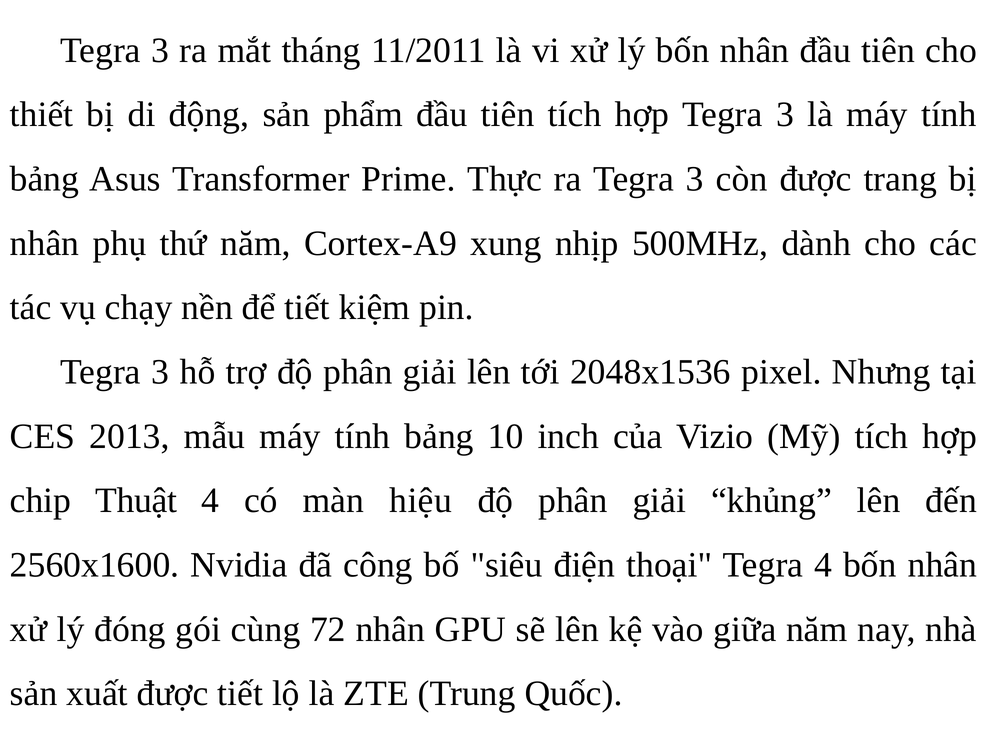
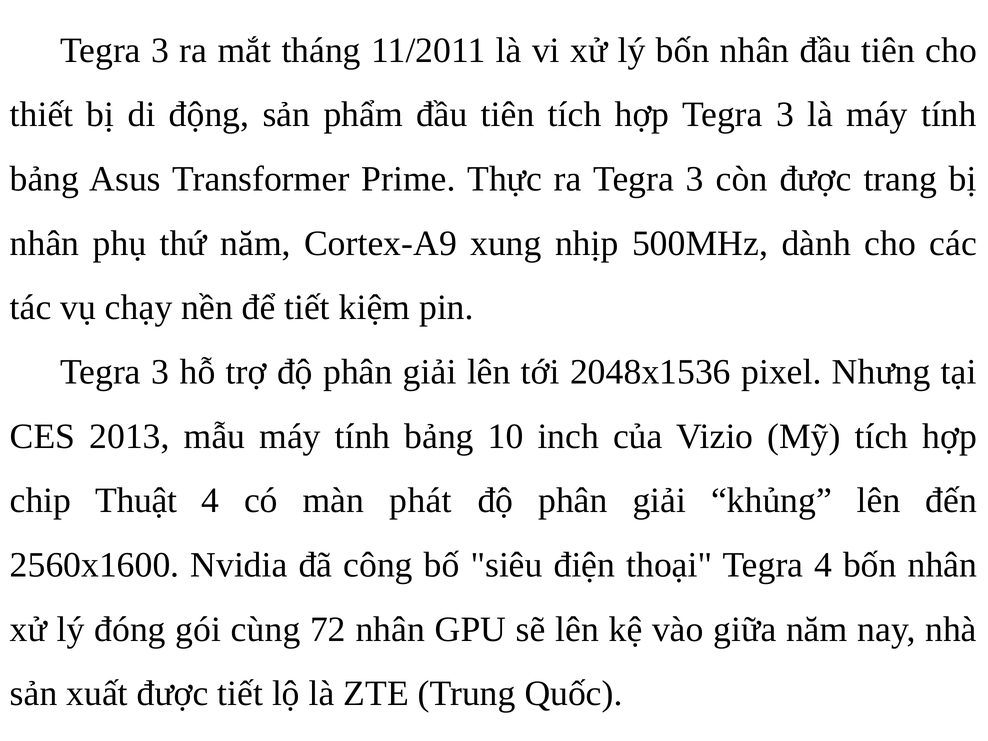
hiệu: hiệu -> phát
